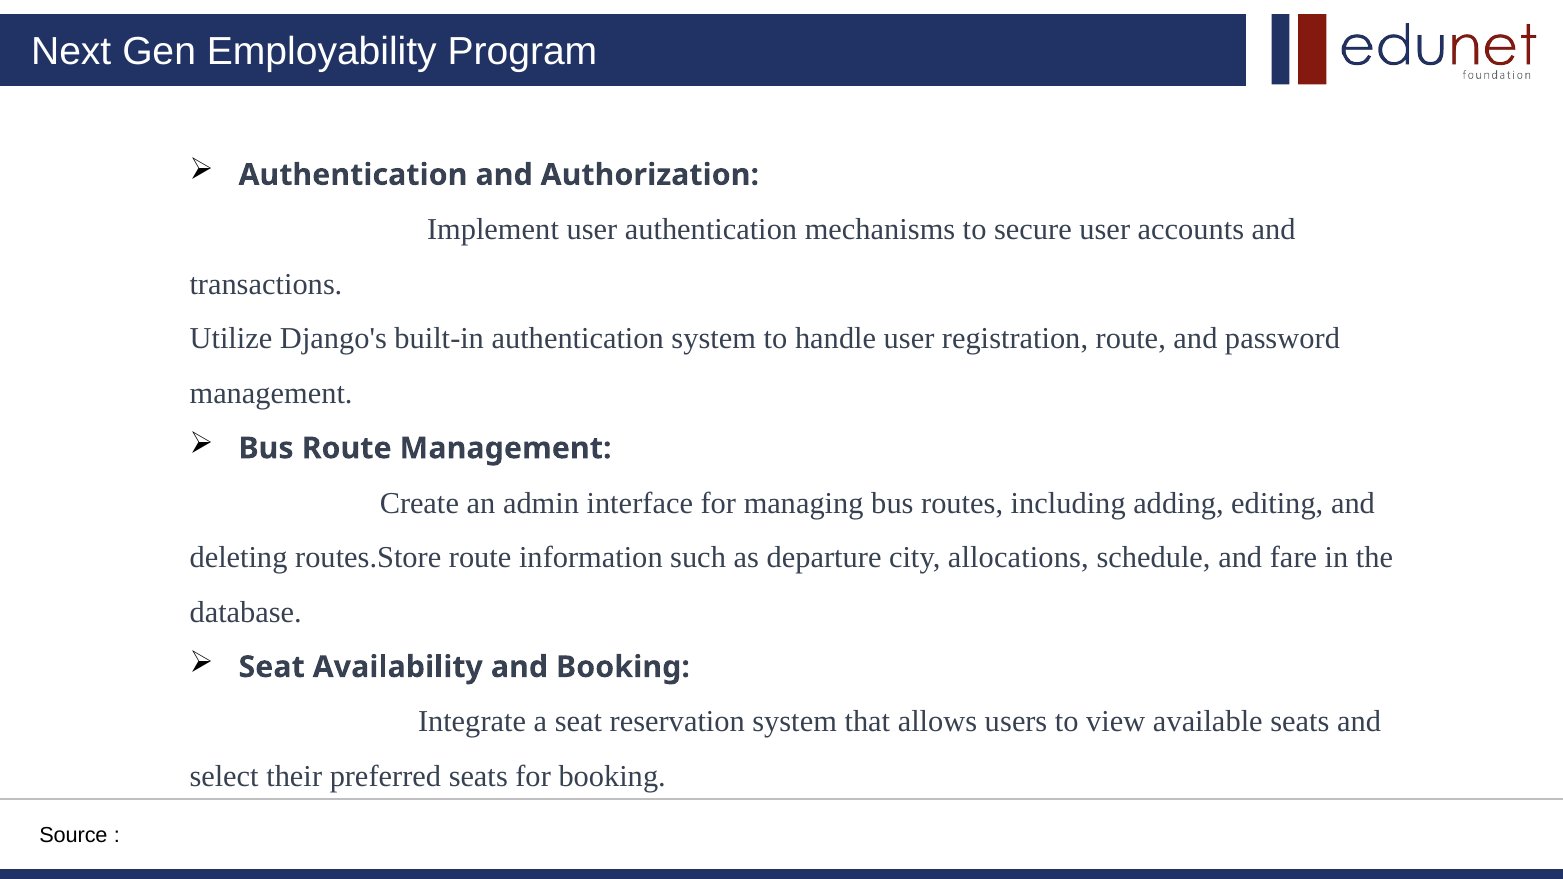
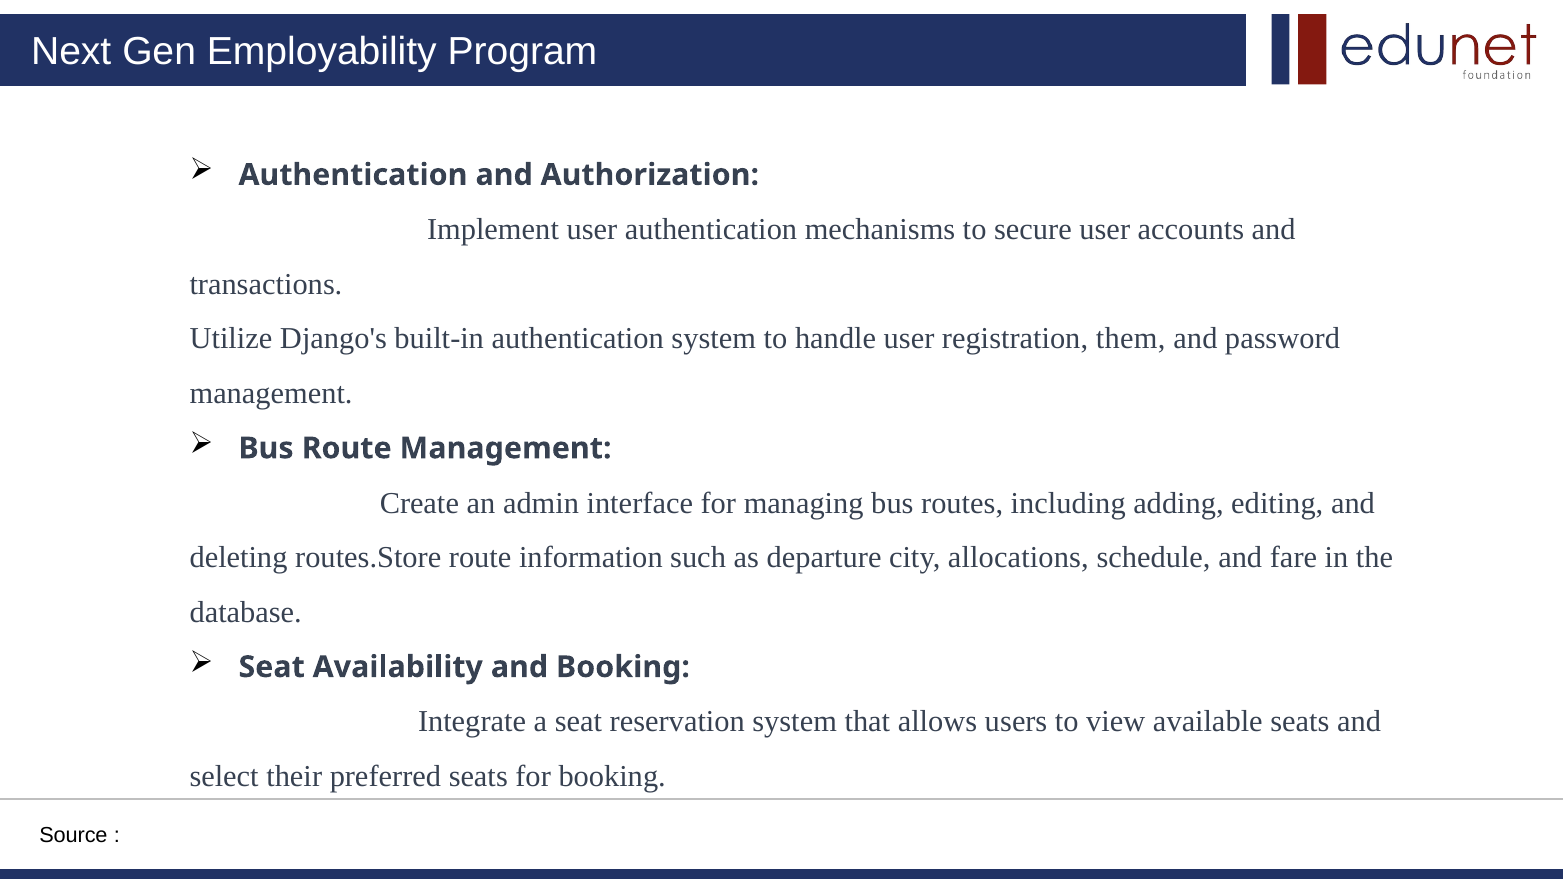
registration route: route -> them
